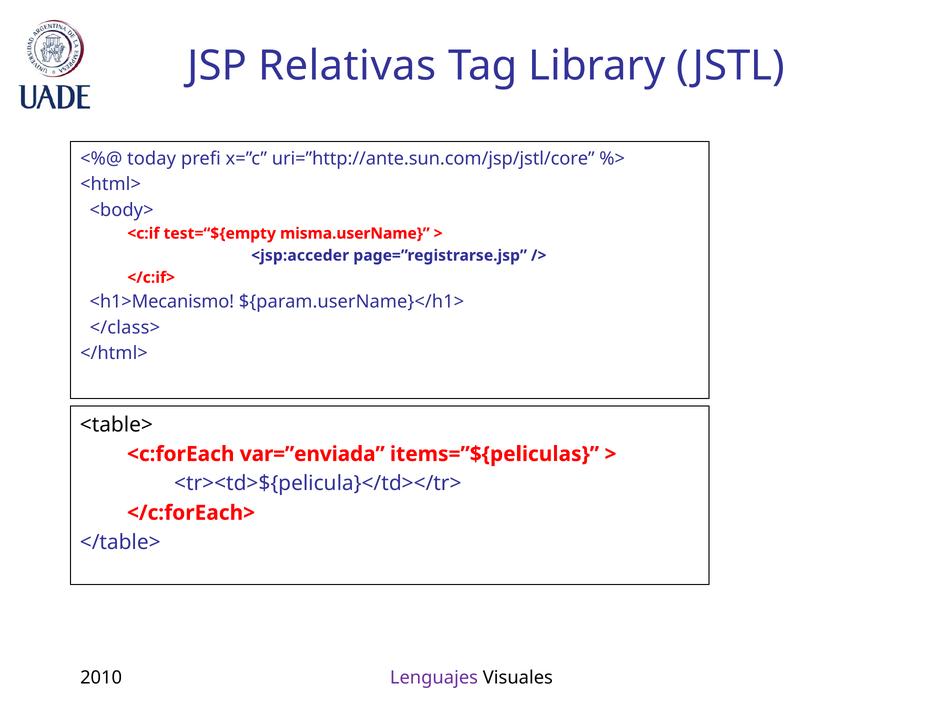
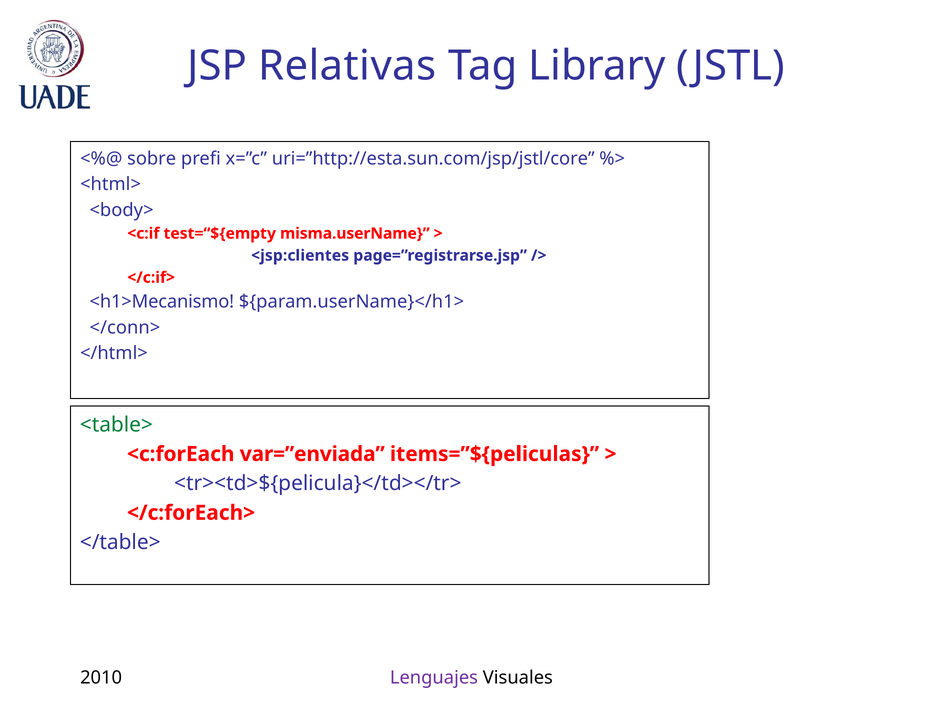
today: today -> sobre
uri=”http://ante.sun.com/jsp/jstl/core: uri=”http://ante.sun.com/jsp/jstl/core -> uri=”http://esta.sun.com/jsp/jstl/core
<jsp:acceder: <jsp:acceder -> <jsp:clientes
</class>: </class> -> </conn>
<table> colour: black -> green
